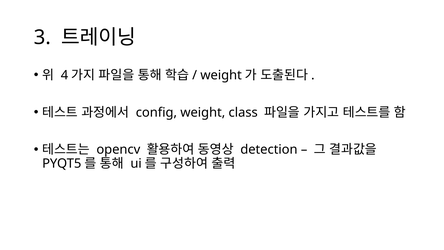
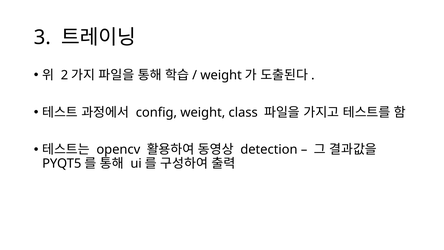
4: 4 -> 2
